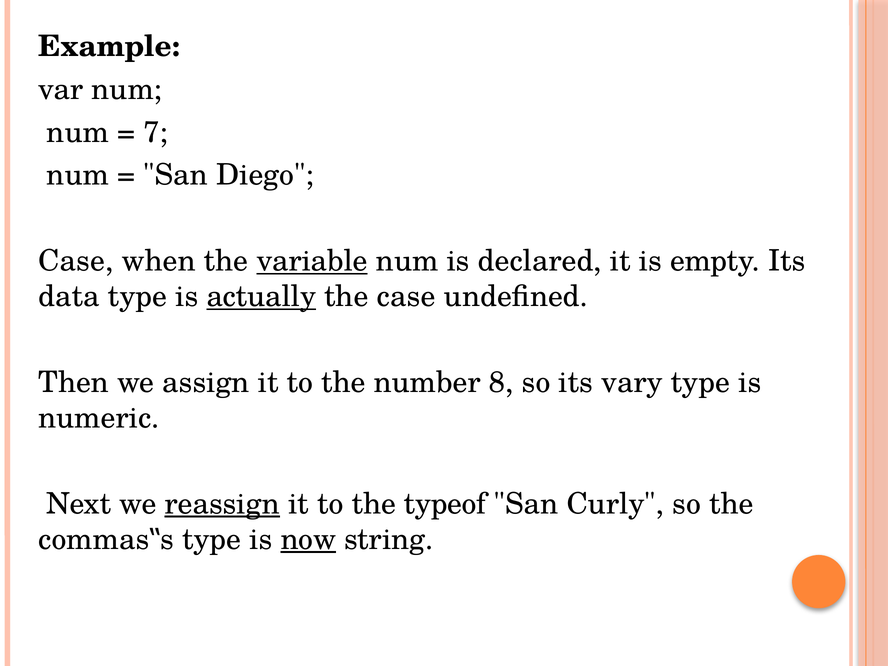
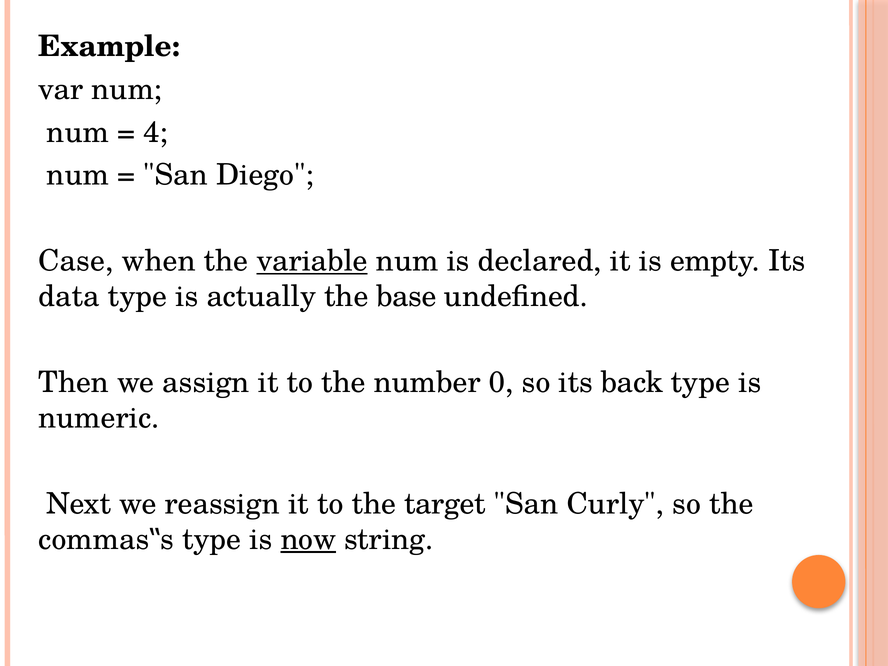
7: 7 -> 4
actually underline: present -> none
the case: case -> base
8: 8 -> 0
vary: vary -> back
reassign underline: present -> none
typeof: typeof -> target
